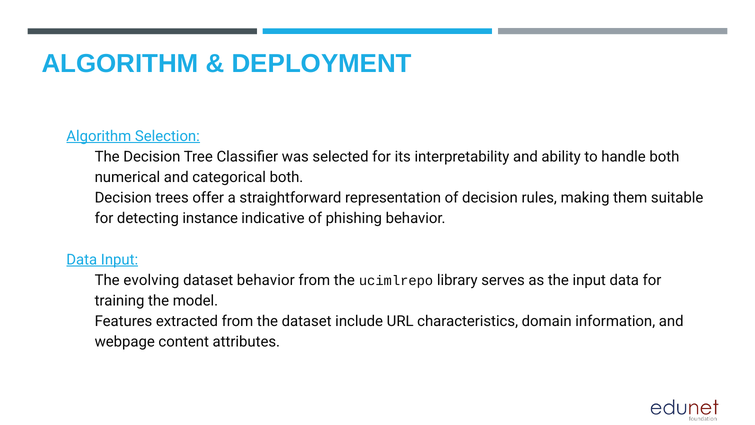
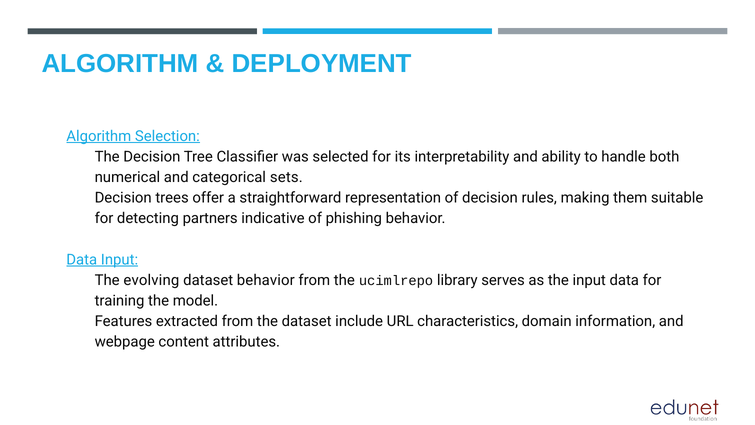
categorical both: both -> sets
instance: instance -> partners
